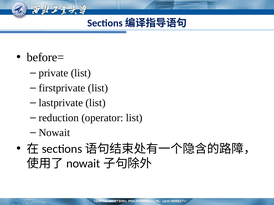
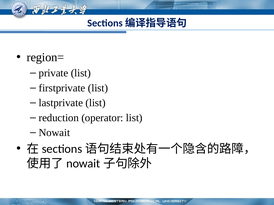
before=: before= -> region=
